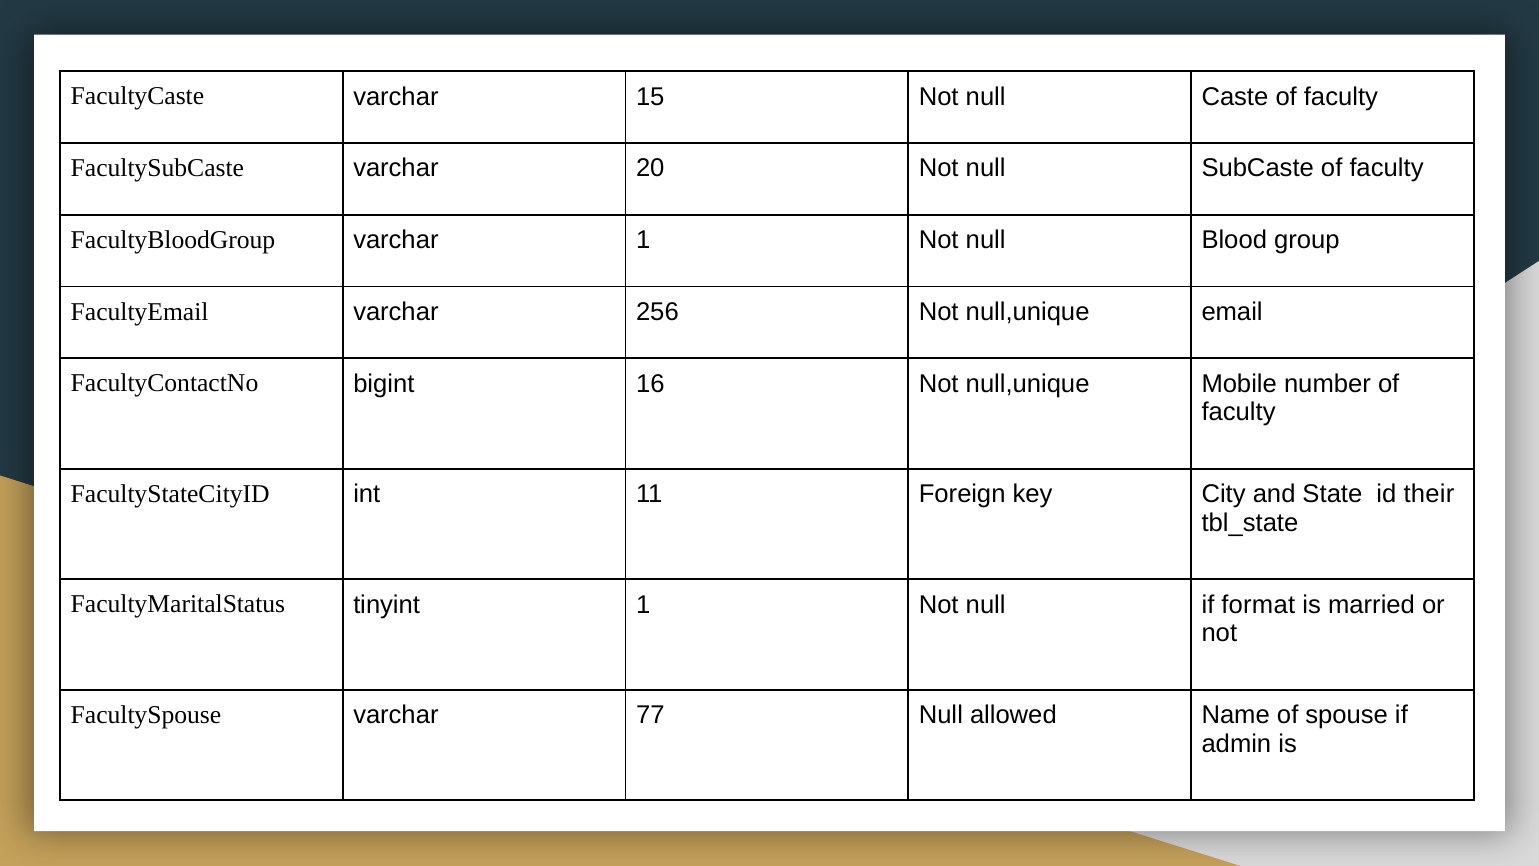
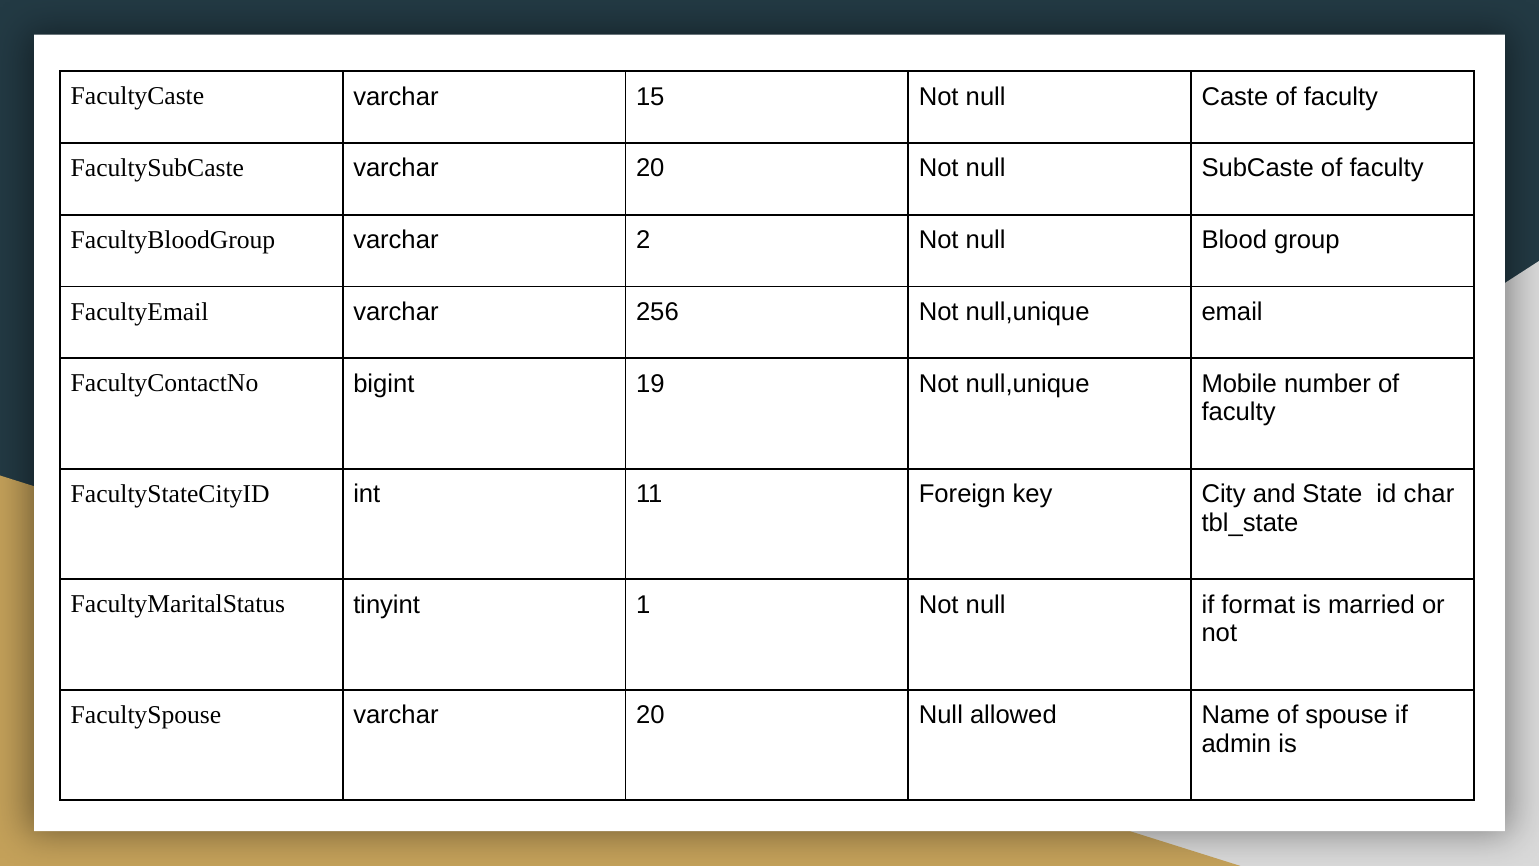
varchar 1: 1 -> 2
16: 16 -> 19
their: their -> char
FacultySpouse varchar 77: 77 -> 20
